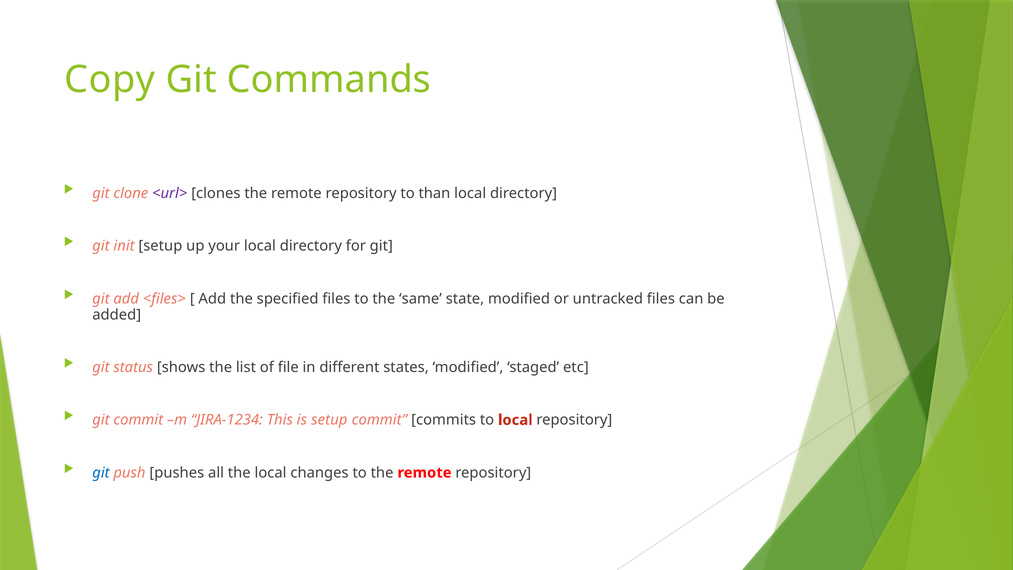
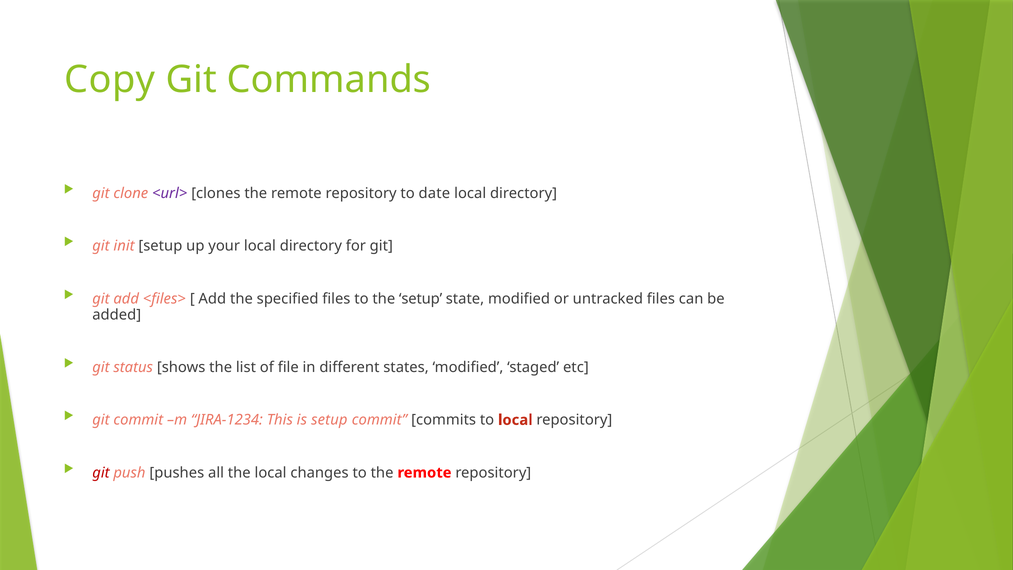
than: than -> date
the same: same -> setup
git at (101, 473) colour: blue -> red
